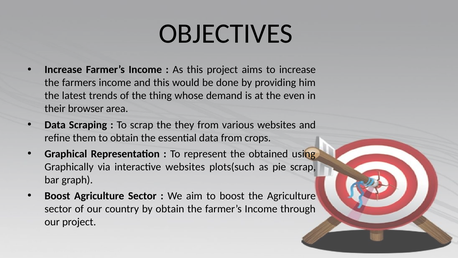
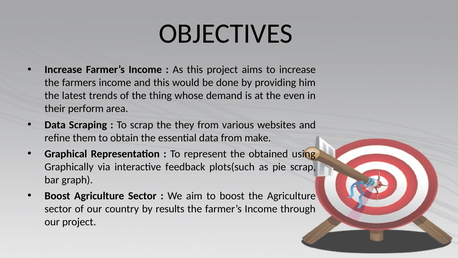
browser: browser -> perform
crops: crops -> make
interactive websites: websites -> feedback
by obtain: obtain -> results
